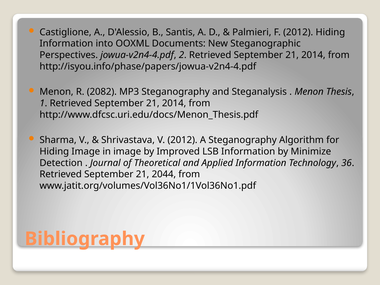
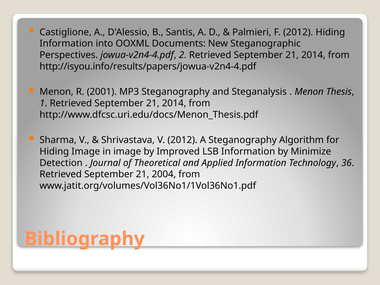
http://isyou.info/phase/papers/jowua-v2n4-4.pdf: http://isyou.info/phase/papers/jowua-v2n4-4.pdf -> http://isyou.info/results/papers/jowua-v2n4-4.pdf
2082: 2082 -> 2001
2044: 2044 -> 2004
